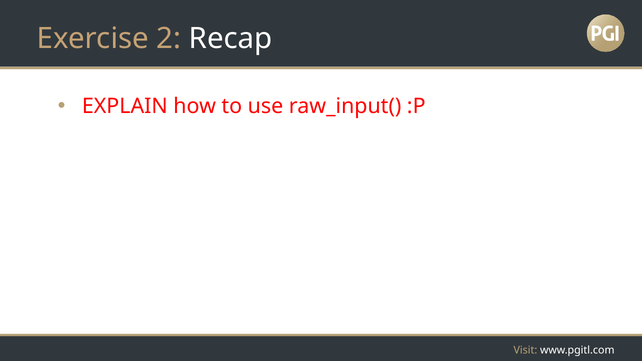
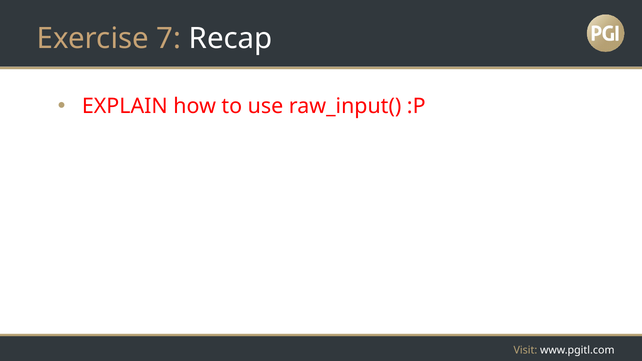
2: 2 -> 7
